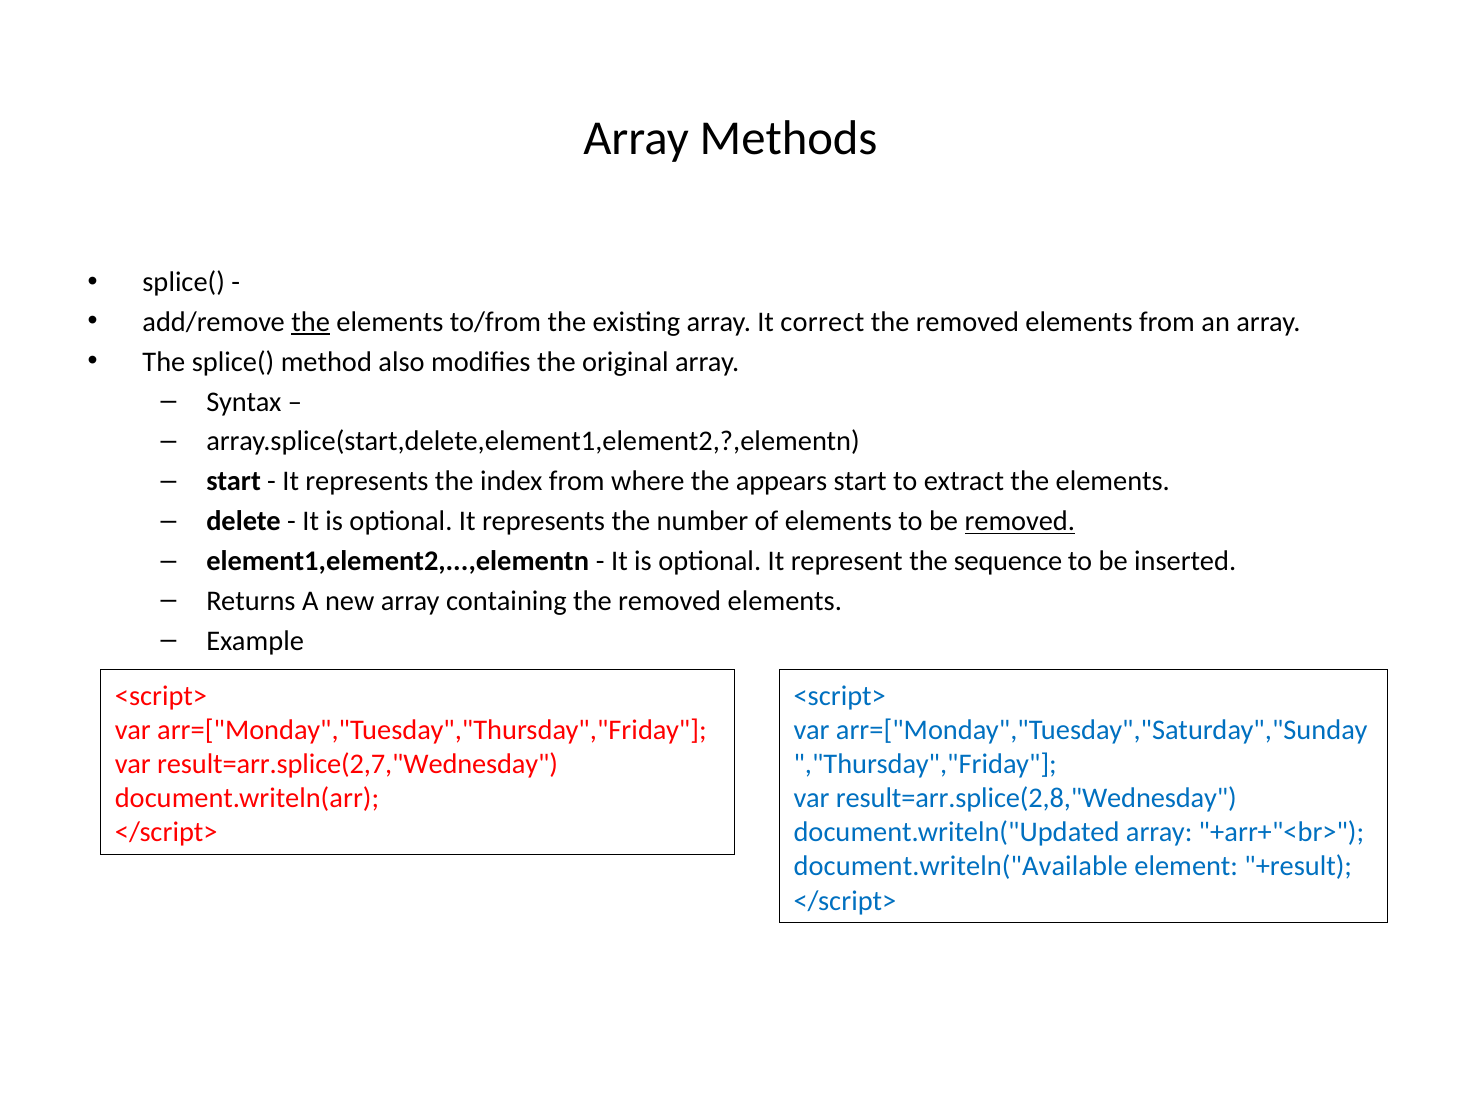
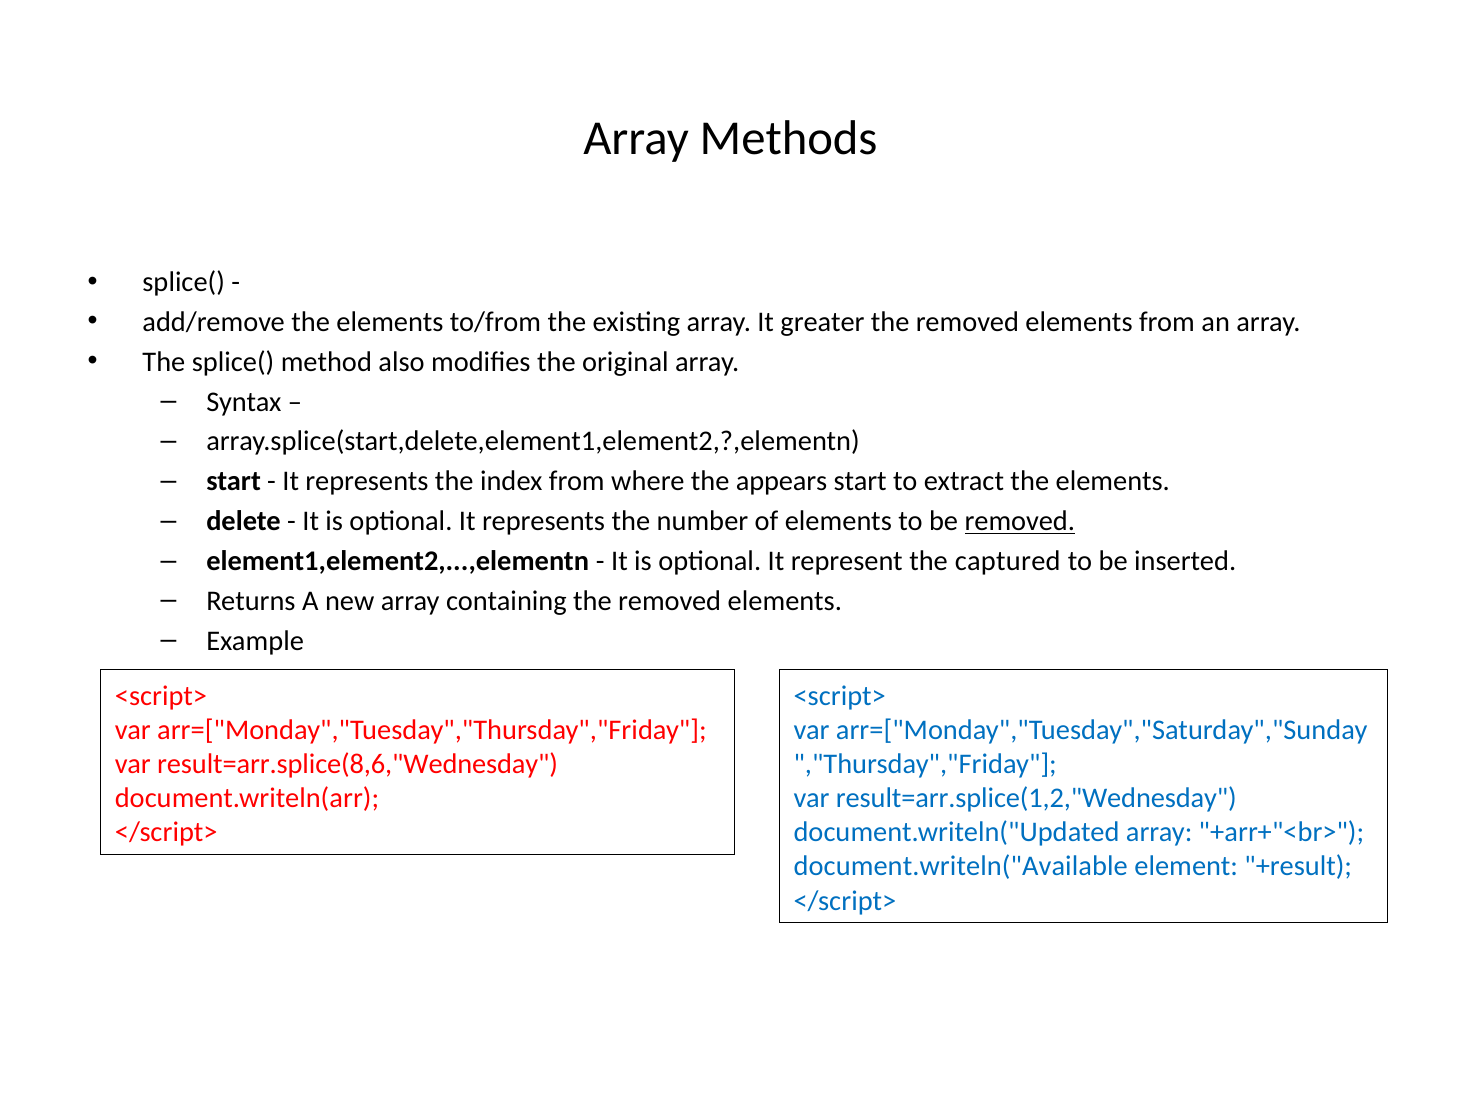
the at (311, 322) underline: present -> none
correct: correct -> greater
sequence: sequence -> captured
result=arr.splice(2,7,"Wednesday: result=arr.splice(2,7,"Wednesday -> result=arr.splice(8,6,"Wednesday
result=arr.splice(2,8,"Wednesday: result=arr.splice(2,8,"Wednesday -> result=arr.splice(1,2,"Wednesday
